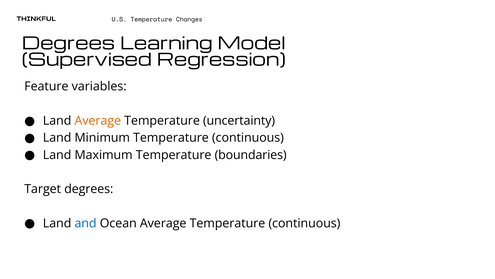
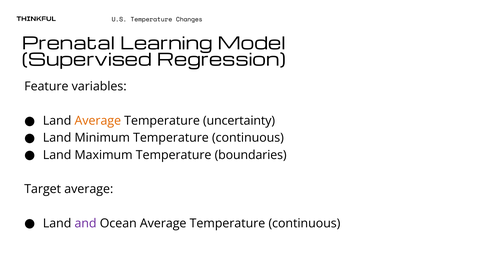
Degrees at (69, 44): Degrees -> Prenatal
Target degrees: degrees -> average
and colour: blue -> purple
